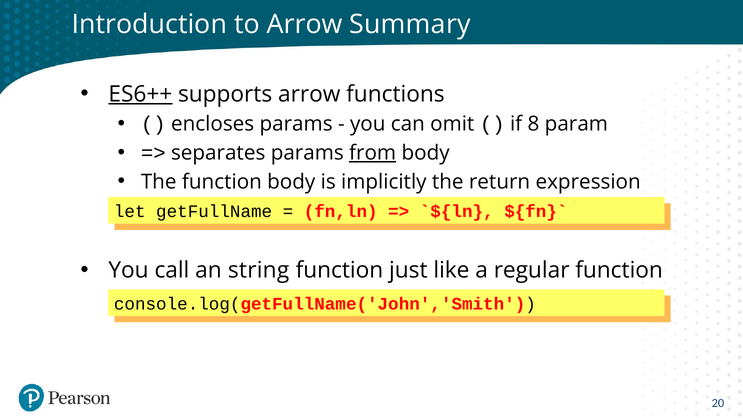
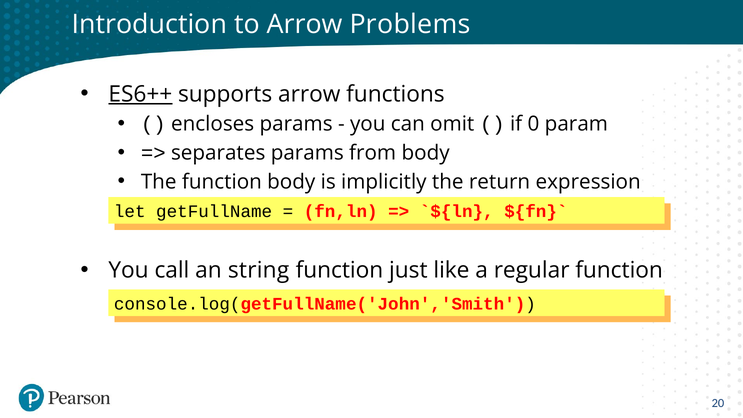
Summary: Summary -> Problems
8: 8 -> 0
from underline: present -> none
